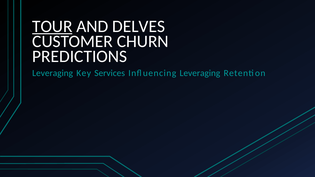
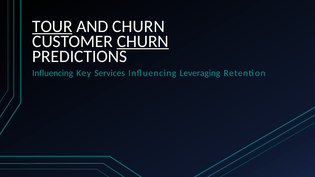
AND DELVES: DELVES -> CHURN
CHURN at (143, 41) underline: none -> present
Leveraging at (53, 73): Leveraging -> Influencing
